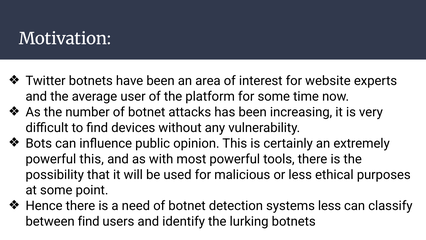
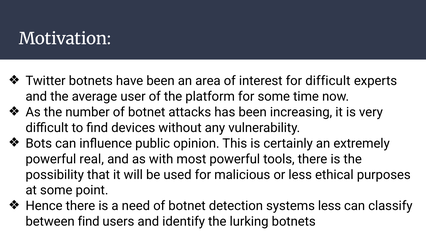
for website: website -> difficult
powerful this: this -> real
